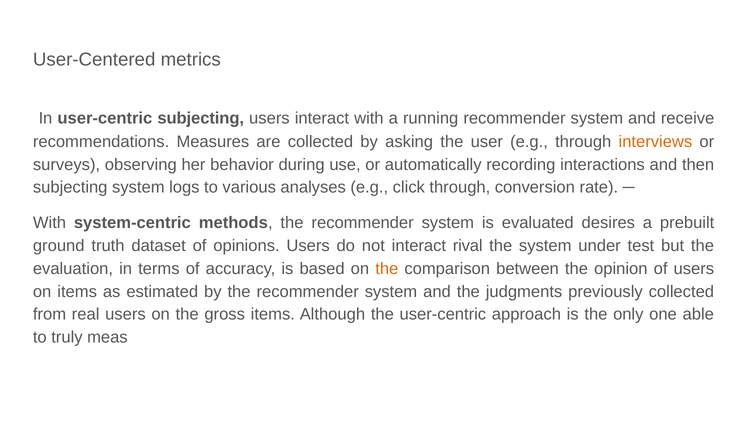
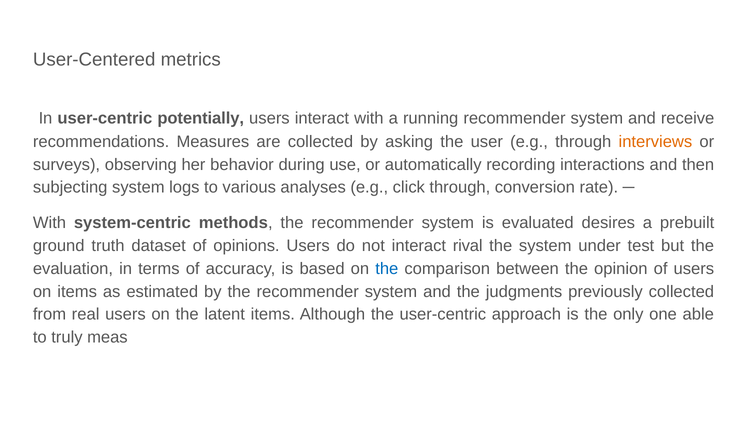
user-centric subjecting: subjecting -> potentially
the at (387, 268) colour: orange -> blue
gross: gross -> latent
